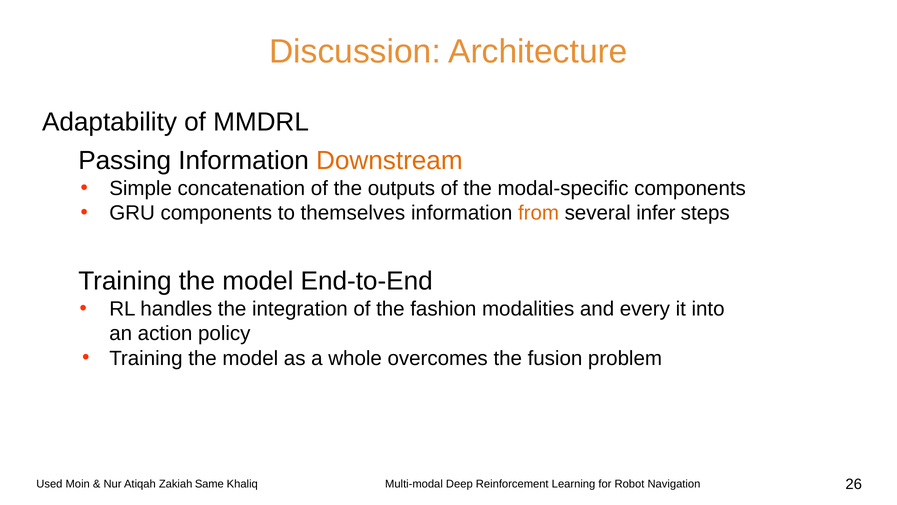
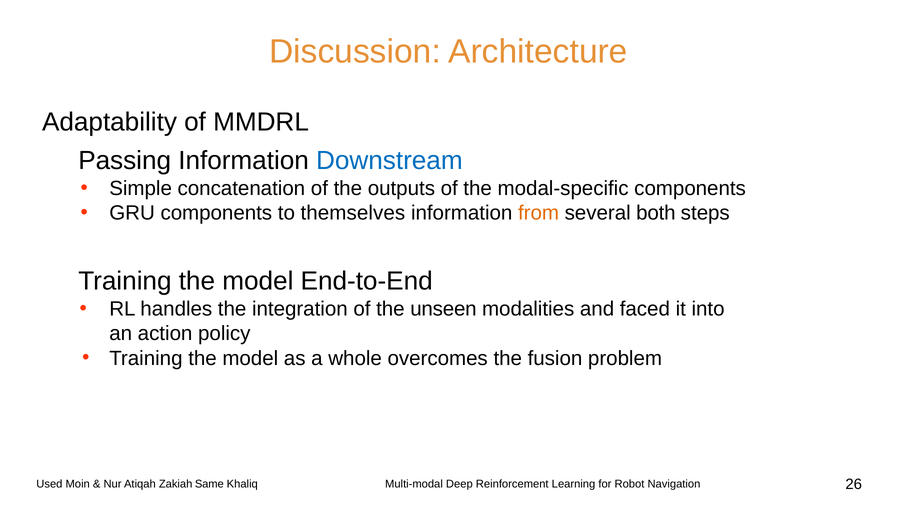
Downstream colour: orange -> blue
infer: infer -> both
fashion: fashion -> unseen
every: every -> faced
